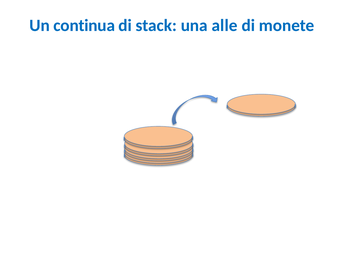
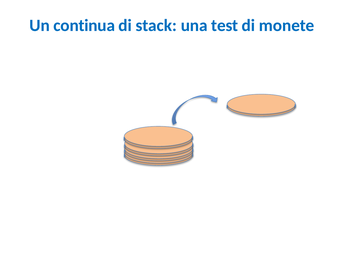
alle: alle -> test
